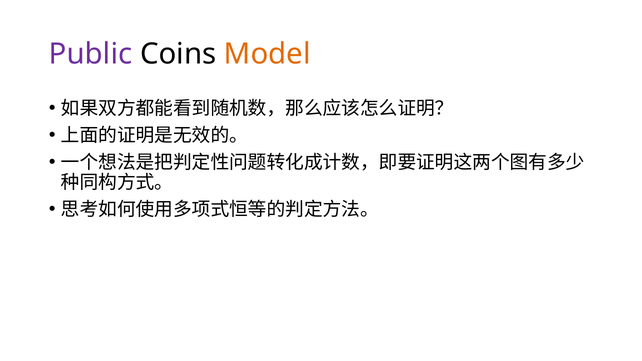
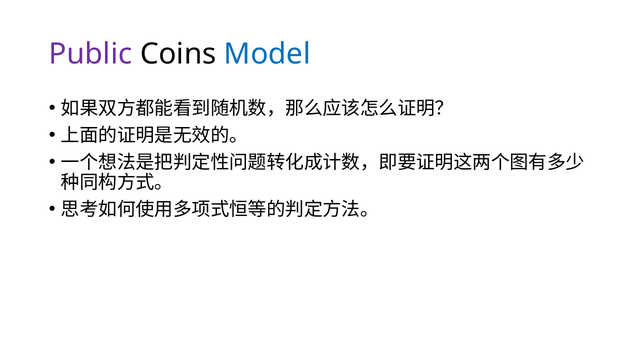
Model colour: orange -> blue
